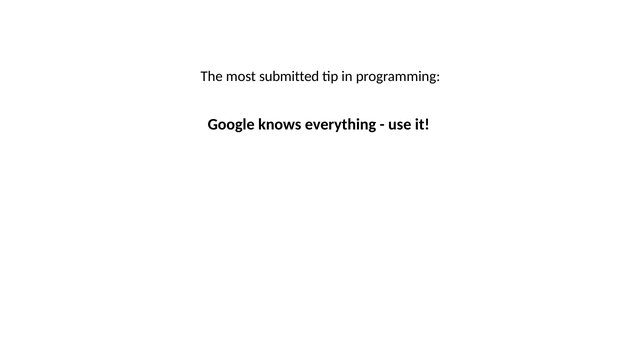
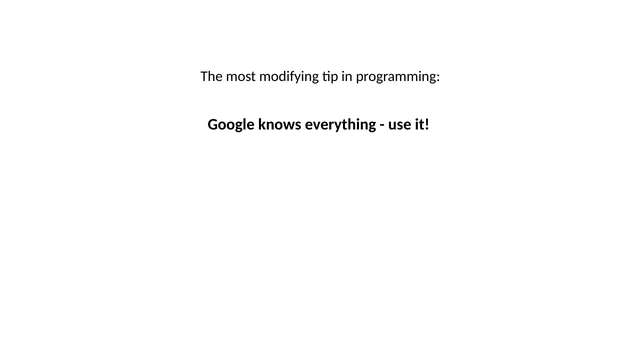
submitted: submitted -> modifying
